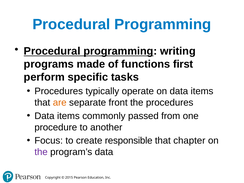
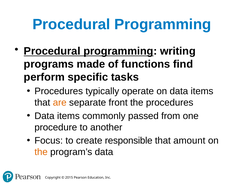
first: first -> find
chapter: chapter -> amount
the at (41, 152) colour: purple -> orange
